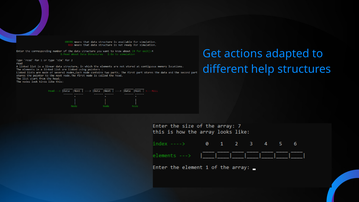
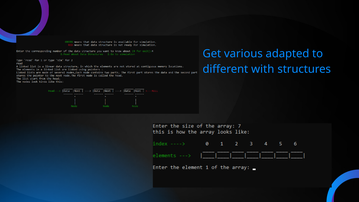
actions: actions -> various
help: help -> with
